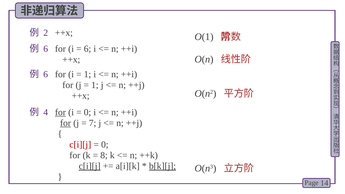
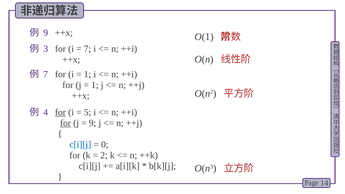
2 at (46, 33): 2 -> 9
6 at (46, 49): 6 -> 3
6 at (88, 49): 6 -> 7
6 at (46, 74): 6 -> 7
0 at (88, 112): 0 -> 5
7 at (93, 123): 7 -> 9
c[i][j at (80, 145) colour: red -> blue
8: 8 -> 2
c[i][j at (90, 166) underline: present -> none
b[k][j underline: present -> none
